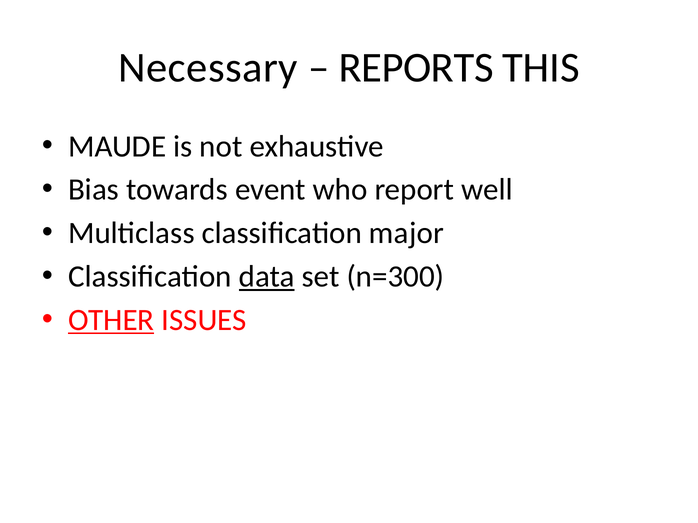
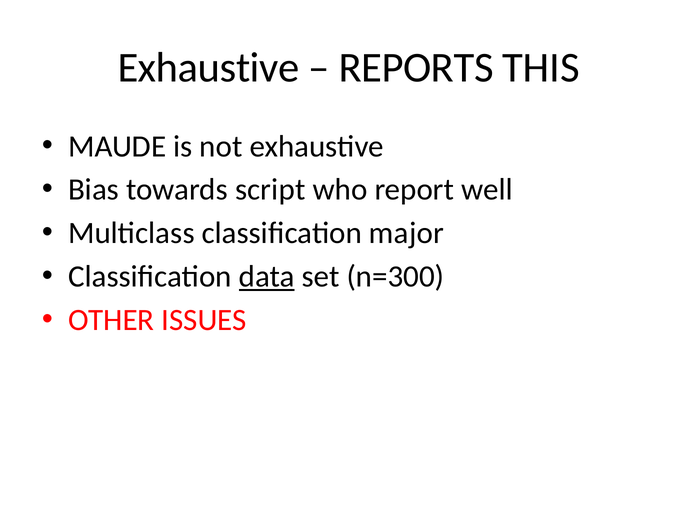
Necessary at (208, 68): Necessary -> Exhaustive
event: event -> script
OTHER underline: present -> none
